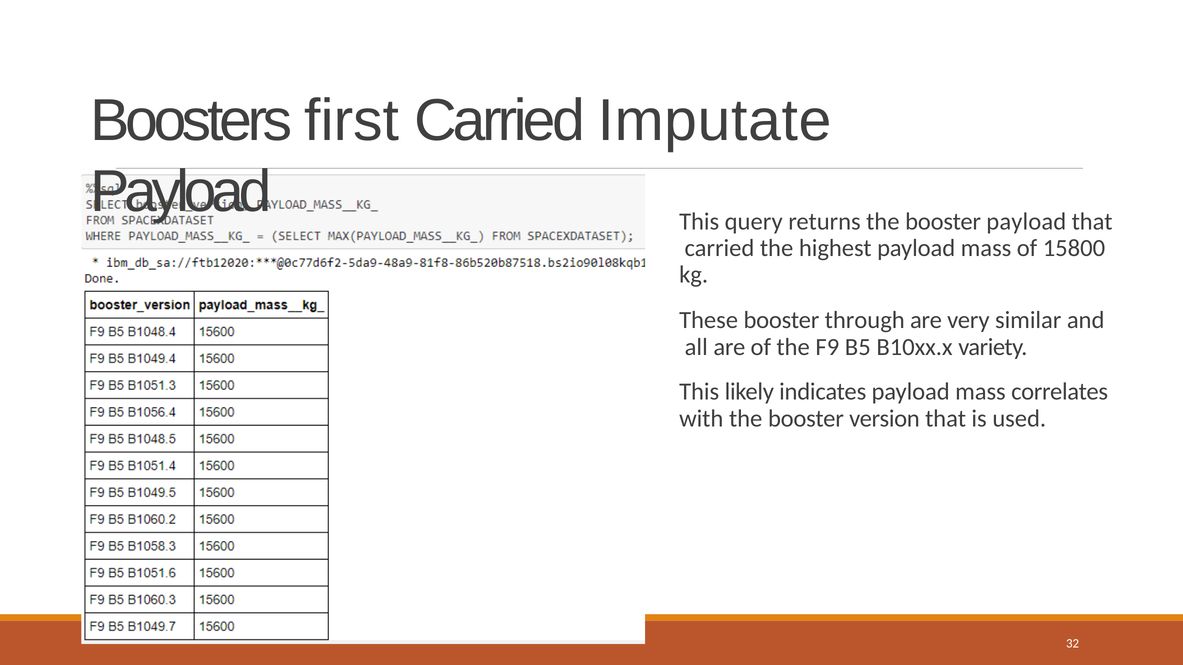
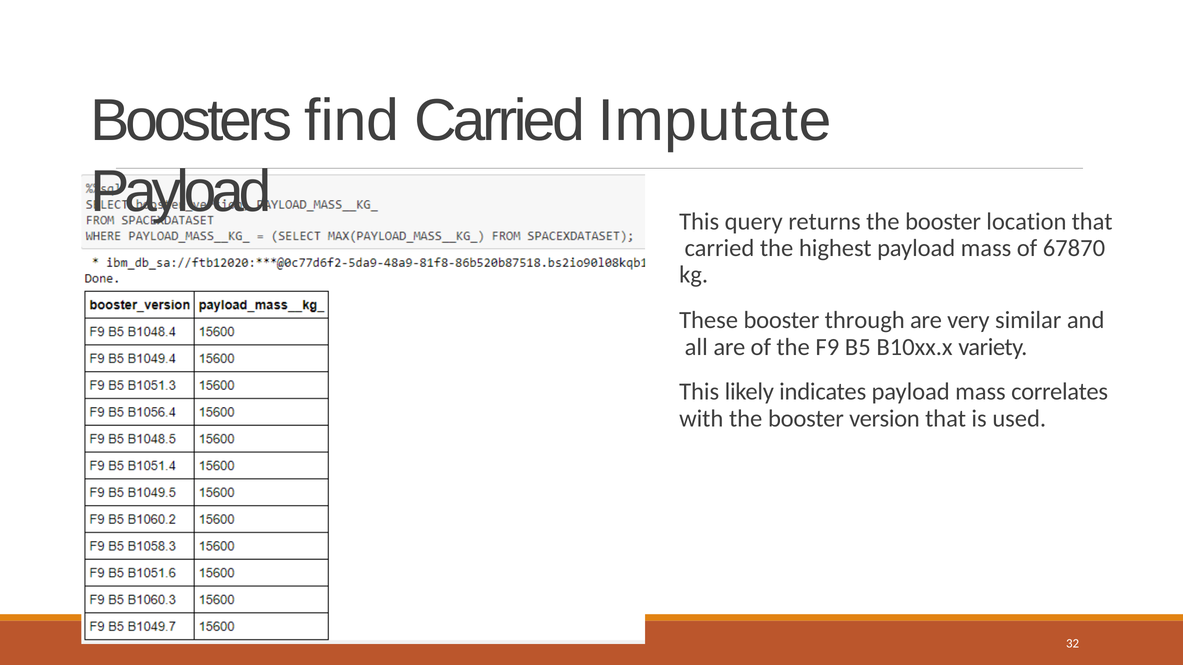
first: first -> find
booster payload: payload -> location
15800: 15800 -> 67870
